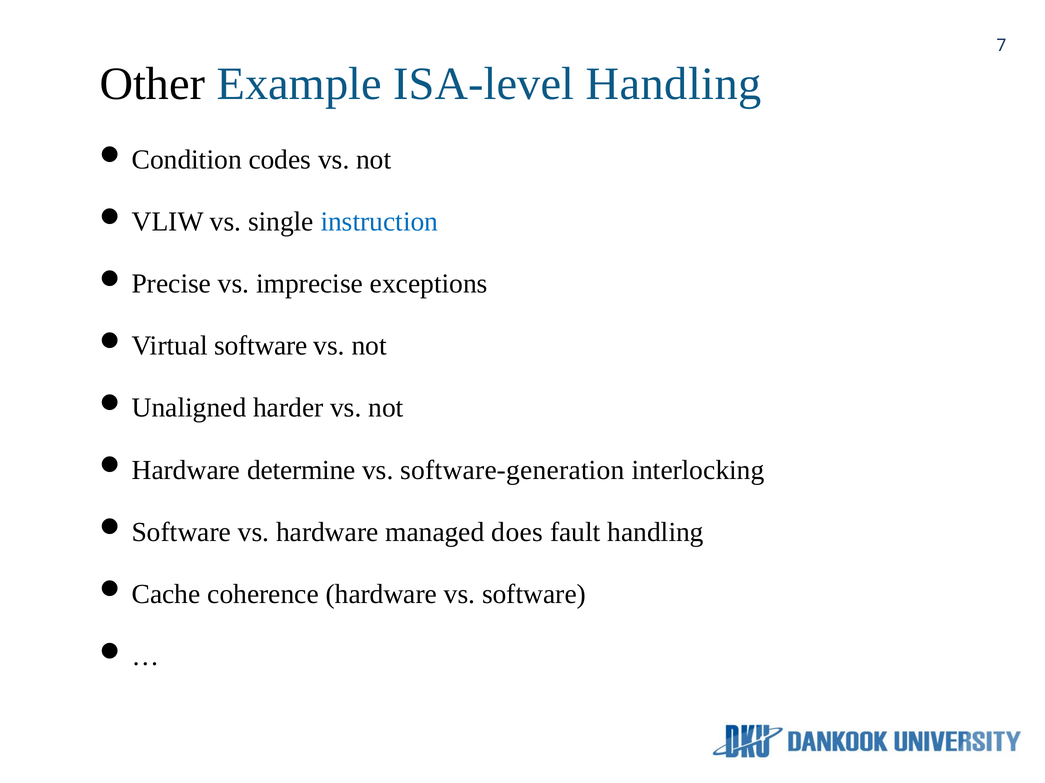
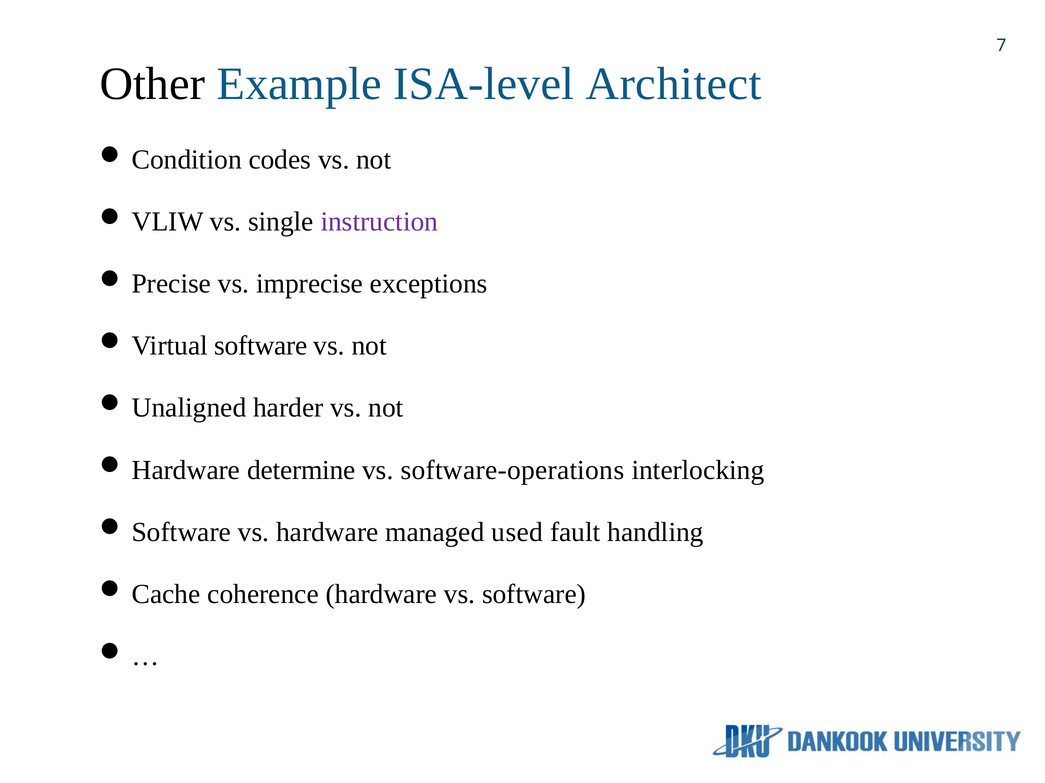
ISA-level Handling: Handling -> Architect
instruction colour: blue -> purple
software-generation: software-generation -> software-operations
does: does -> used
